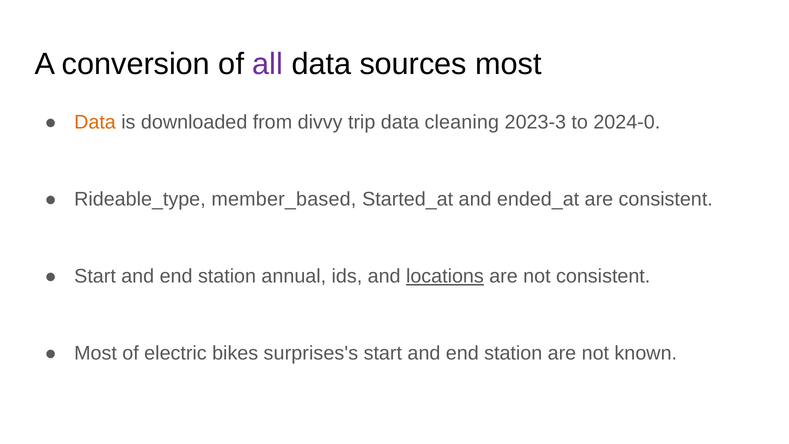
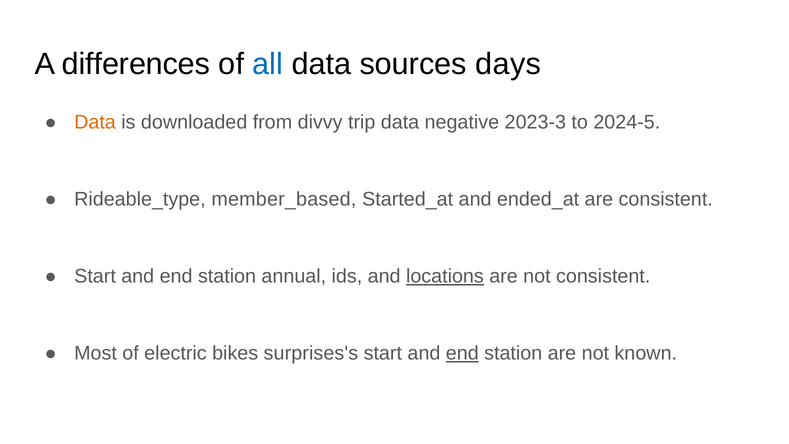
conversion: conversion -> differences
all colour: purple -> blue
sources most: most -> days
cleaning: cleaning -> negative
2024-0: 2024-0 -> 2024-5
end at (462, 353) underline: none -> present
